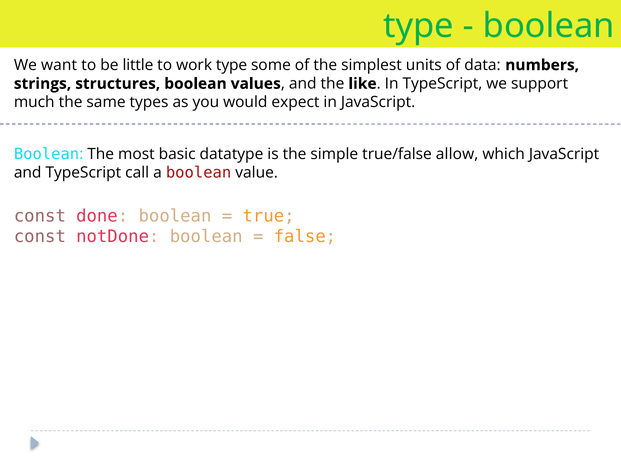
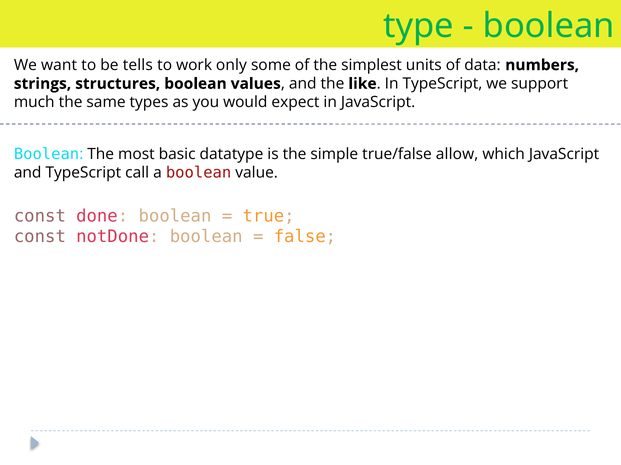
little: little -> tells
work type: type -> only
